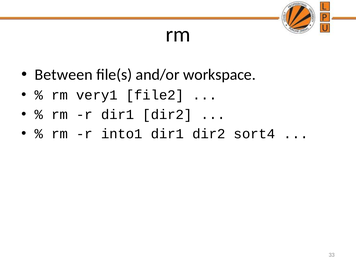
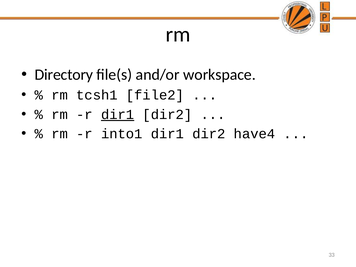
Between: Between -> Directory
very1: very1 -> tcsh1
dir1 at (118, 115) underline: none -> present
sort4: sort4 -> have4
